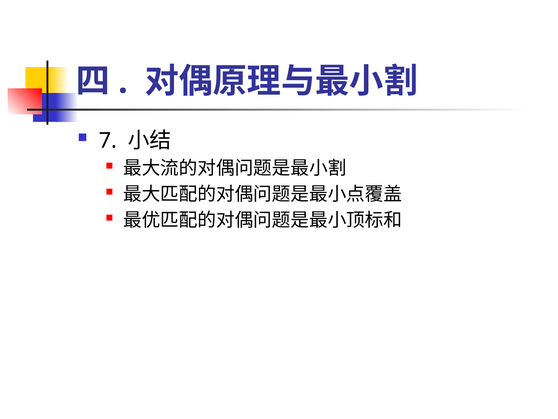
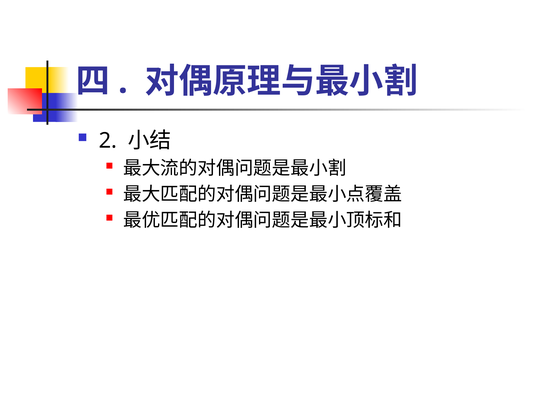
7: 7 -> 2
